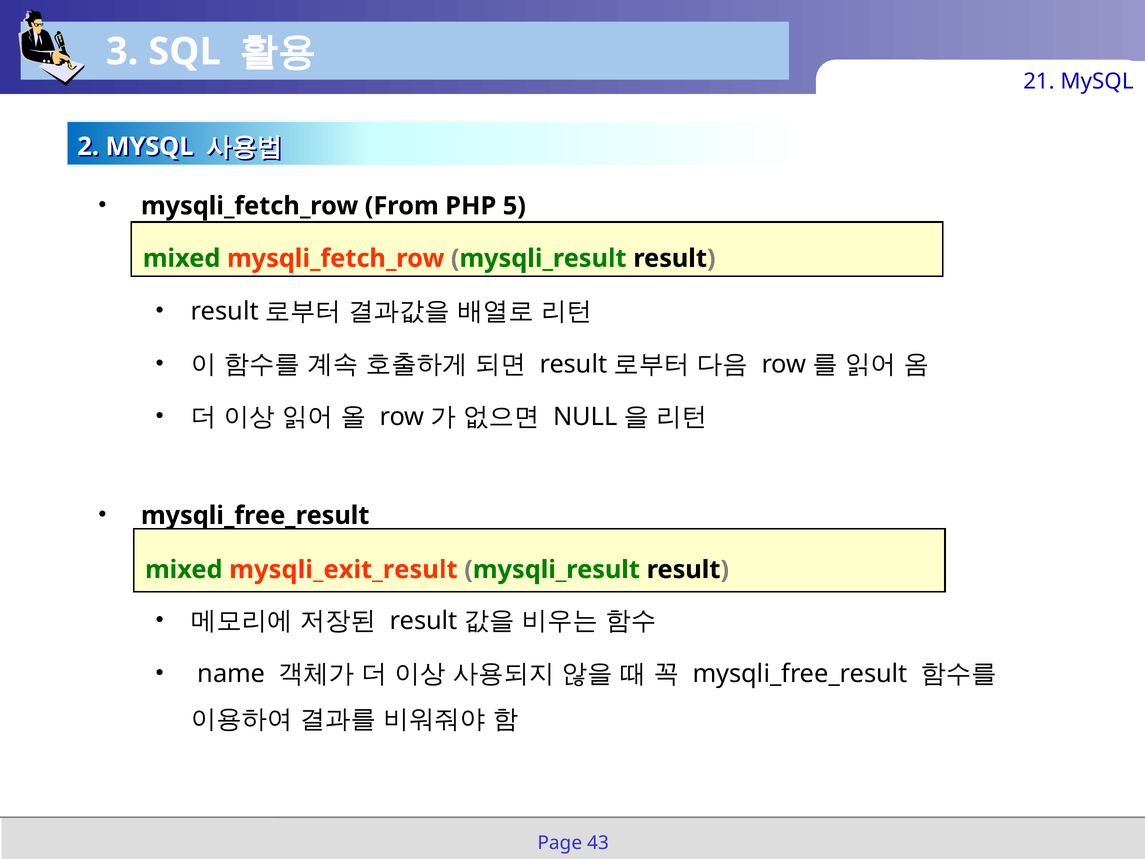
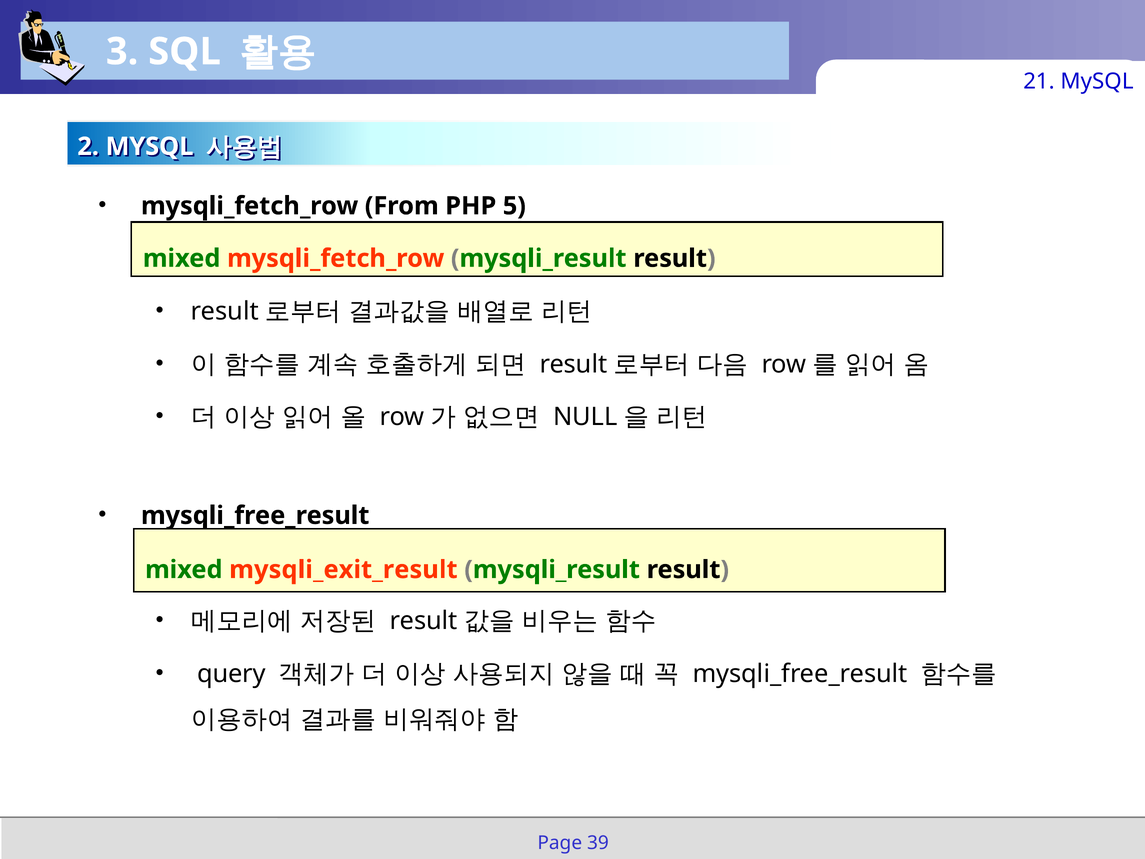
name: name -> query
43: 43 -> 39
